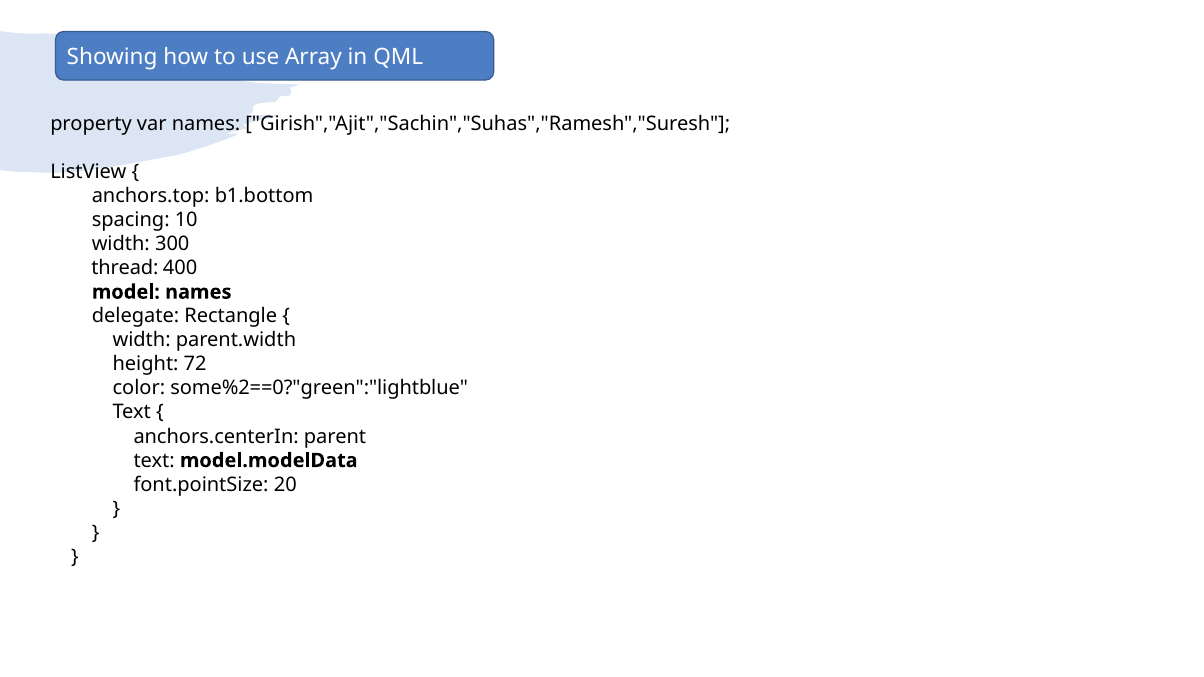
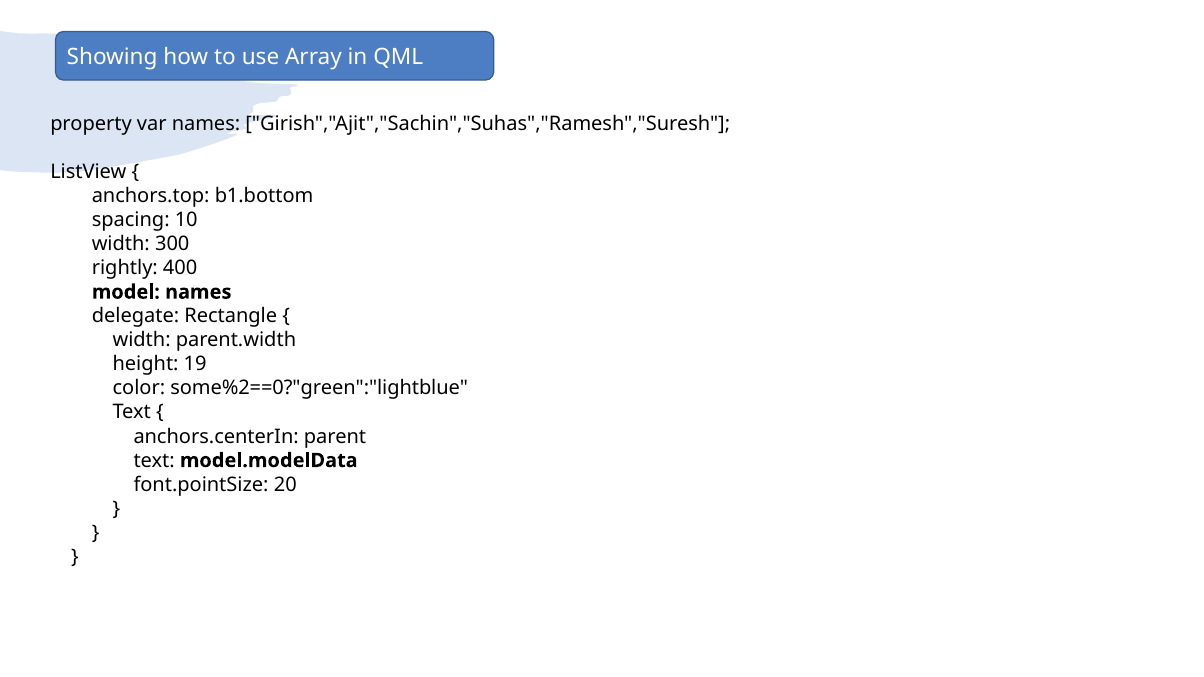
thread: thread -> rightly
72: 72 -> 19
